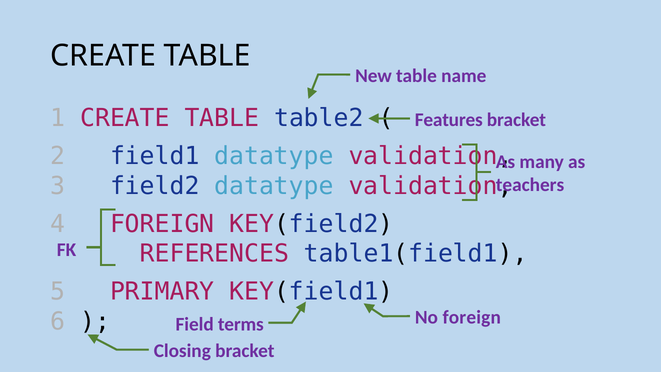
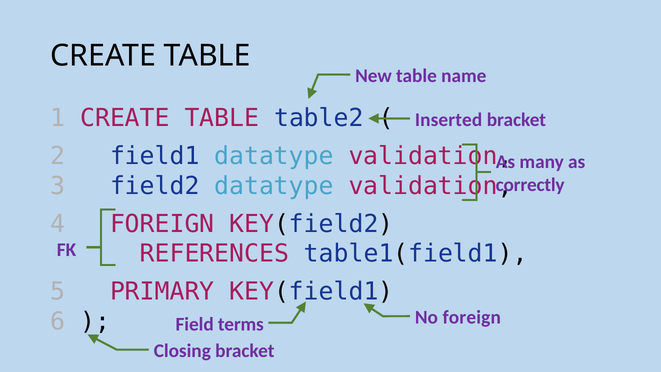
Features: Features -> Inserted
teachers: teachers -> correctly
